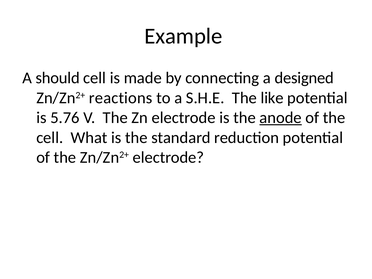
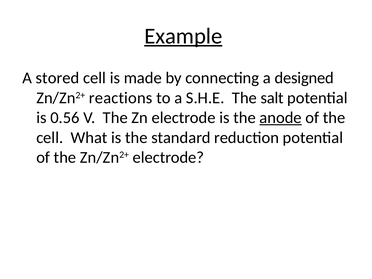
Example underline: none -> present
should: should -> stored
like: like -> salt
5.76: 5.76 -> 0.56
